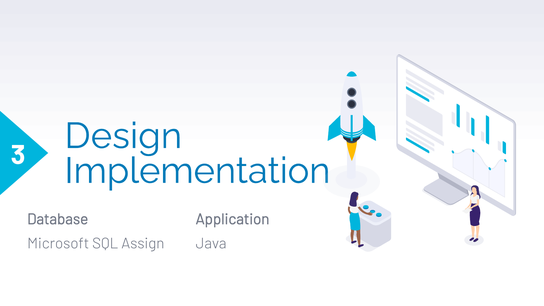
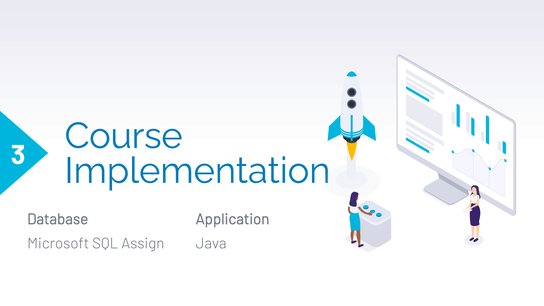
Design: Design -> Course
